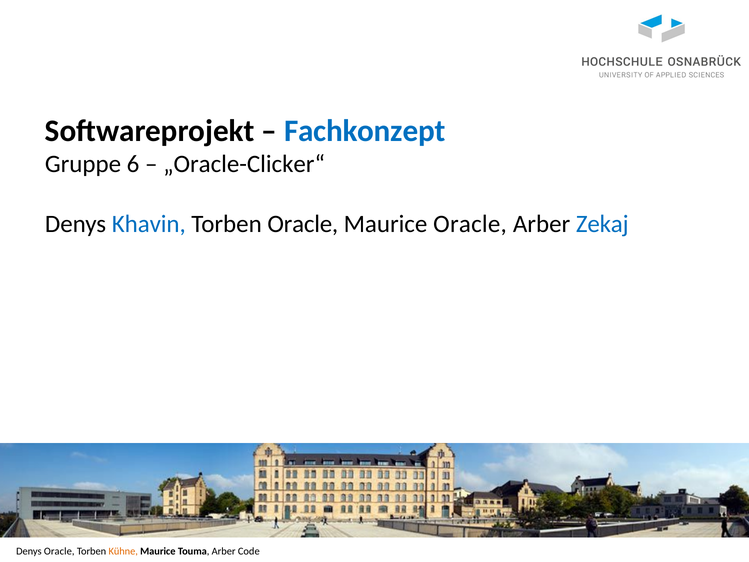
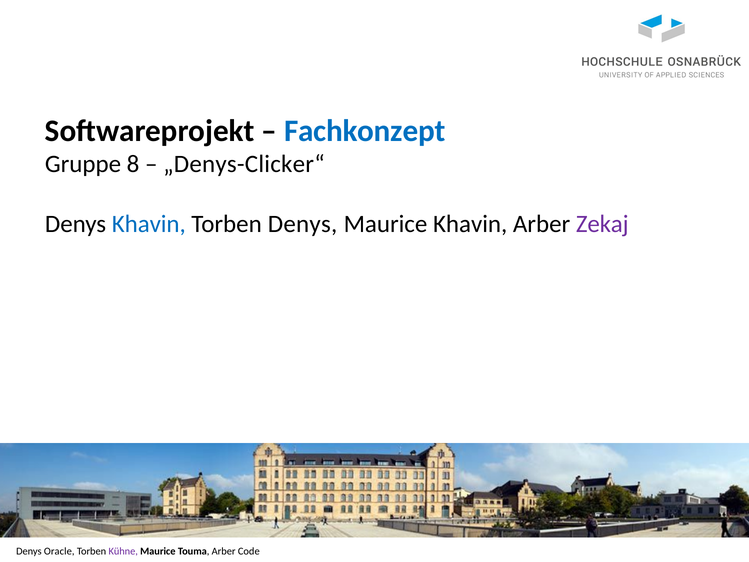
6: 6 -> 8
„Oracle-Clicker“: „Oracle-Clicker“ -> „Denys-Clicker“
Torben Oracle: Oracle -> Denys
Maurice Oracle: Oracle -> Khavin
Zekaj colour: blue -> purple
Kühne colour: orange -> purple
